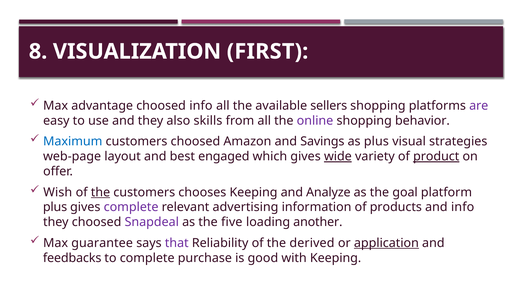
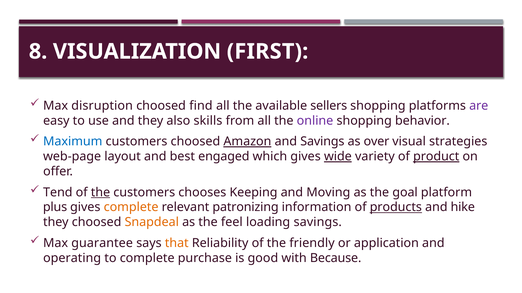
advantage: advantage -> disruption
choosed info: info -> find
Amazon underline: none -> present
as plus: plus -> over
Wish: Wish -> Tend
Analyze: Analyze -> Moving
complete at (131, 208) colour: purple -> orange
advertising: advertising -> patronizing
products underline: none -> present
and info: info -> hike
Snapdeal colour: purple -> orange
five: five -> feel
loading another: another -> savings
that colour: purple -> orange
derived: derived -> friendly
application underline: present -> none
feedbacks: feedbacks -> operating
with Keeping: Keeping -> Because
